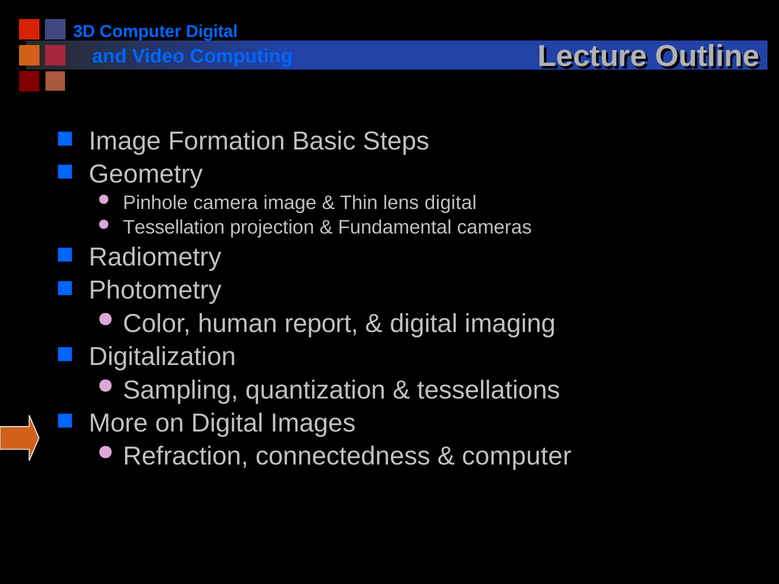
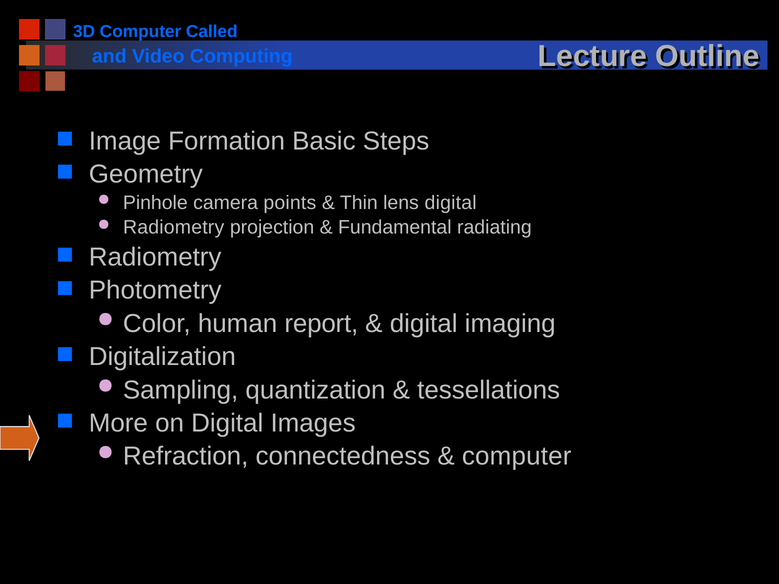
Digital at (212, 32): Digital -> Called
camera image: image -> points
Tessellation at (174, 228): Tessellation -> Radiometry
cameras: cameras -> radiating
